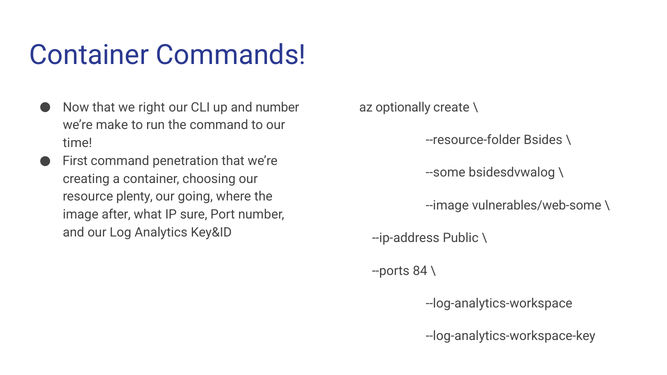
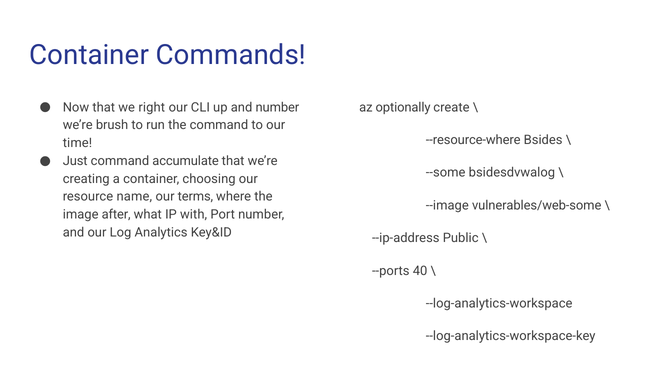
make: make -> brush
--resource-folder: --resource-folder -> --resource-where
First: First -> Just
penetration: penetration -> accumulate
plenty: plenty -> name
going: going -> terms
sure: sure -> with
84: 84 -> 40
